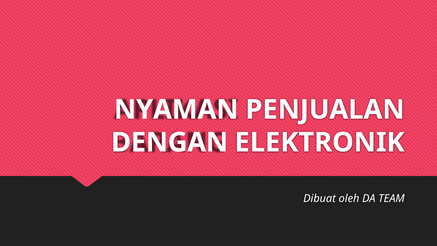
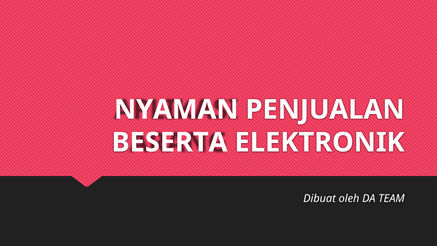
DENGAN: DENGAN -> BESERTA
